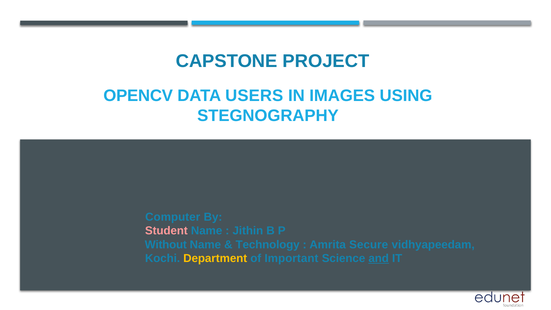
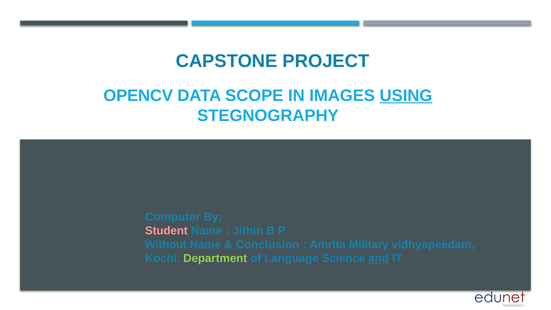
USERS: USERS -> SCOPE
USING underline: none -> present
Technology: Technology -> Conclusion
Secure: Secure -> Military
Department colour: yellow -> light green
Important: Important -> Language
